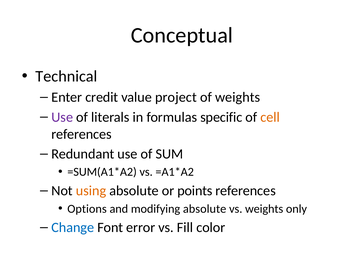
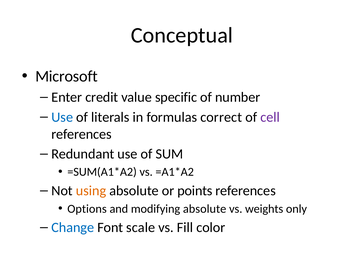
Technical: Technical -> Microsoft
project: project -> specific
of weights: weights -> number
Use at (62, 117) colour: purple -> blue
specific: specific -> correct
cell colour: orange -> purple
error: error -> scale
